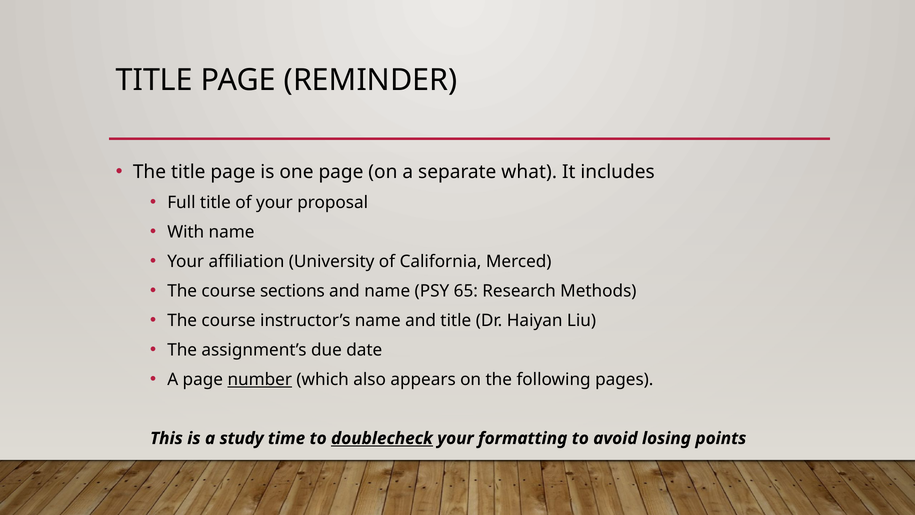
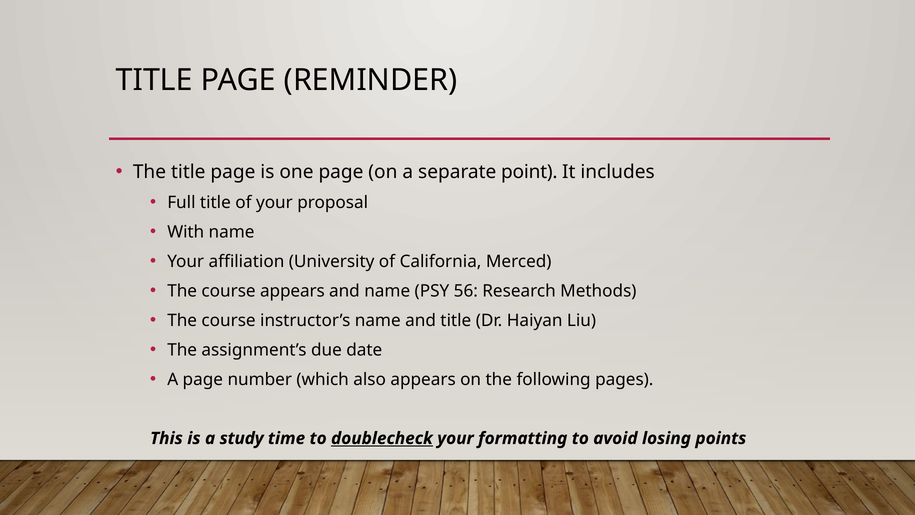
what: what -> point
course sections: sections -> appears
65: 65 -> 56
number underline: present -> none
